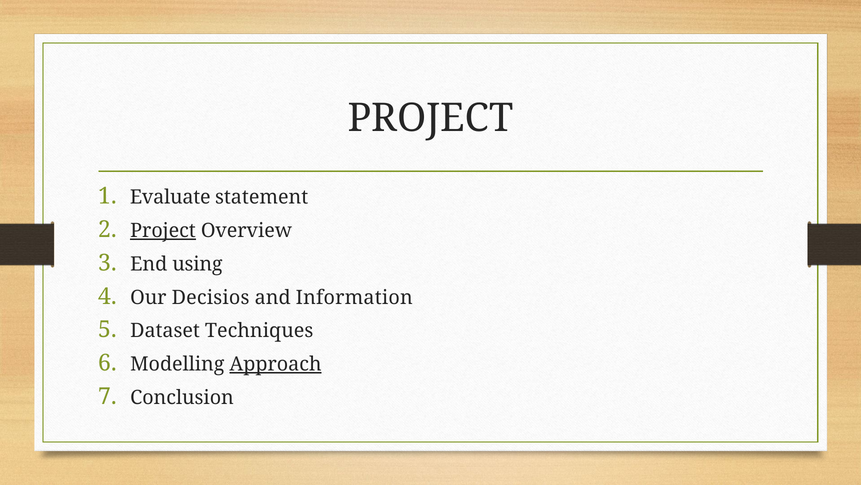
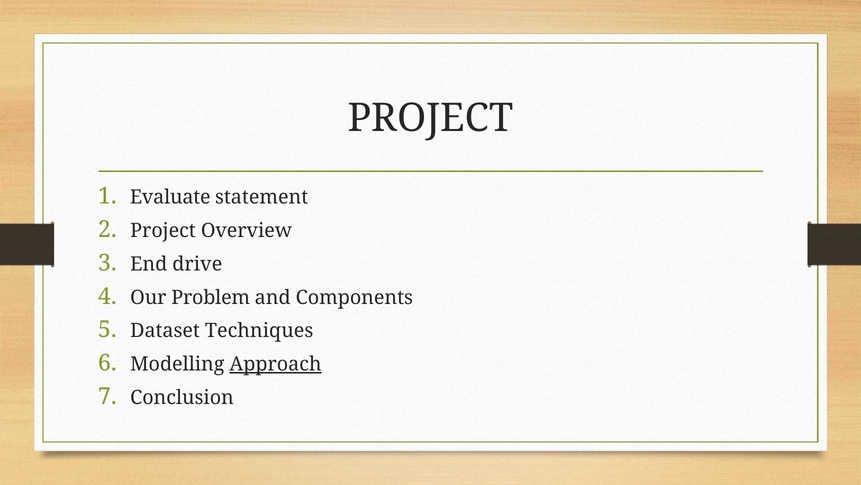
Project at (163, 230) underline: present -> none
using: using -> drive
Decisios: Decisios -> Problem
Information: Information -> Components
